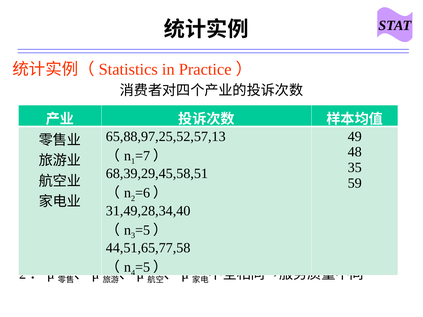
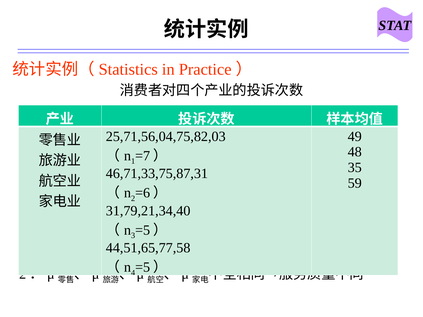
65,88,97,25,52,57,13: 65,88,97,25,52,57,13 -> 25,71,56,04,75,82,03
68,39,29,45,58,51: 68,39,29,45,58,51 -> 46,71,33,75,87,31
31,49,28,34,40: 31,49,28,34,40 -> 31,79,21,34,40
